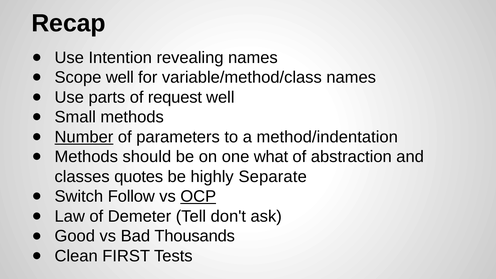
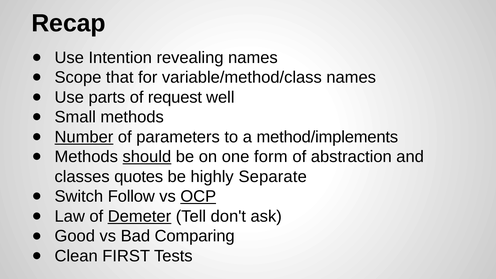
Scope well: well -> that
method/indentation: method/indentation -> method/implements
should underline: none -> present
what: what -> form
Demeter underline: none -> present
Thousands: Thousands -> Comparing
